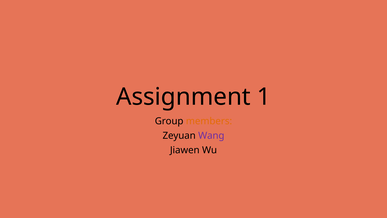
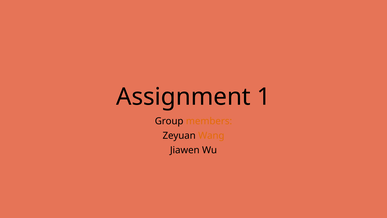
Wang colour: purple -> orange
